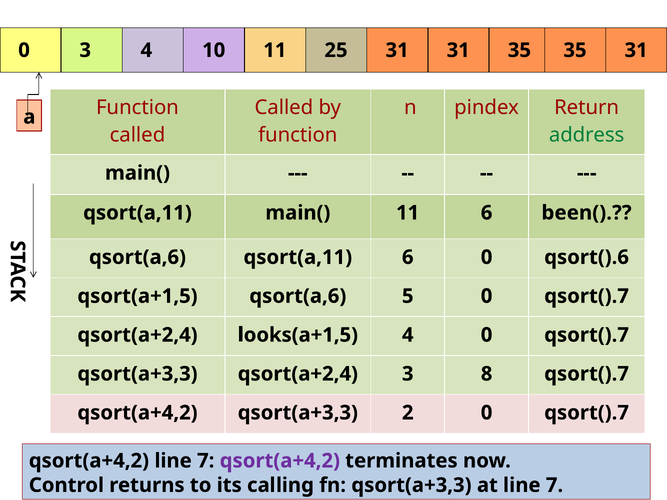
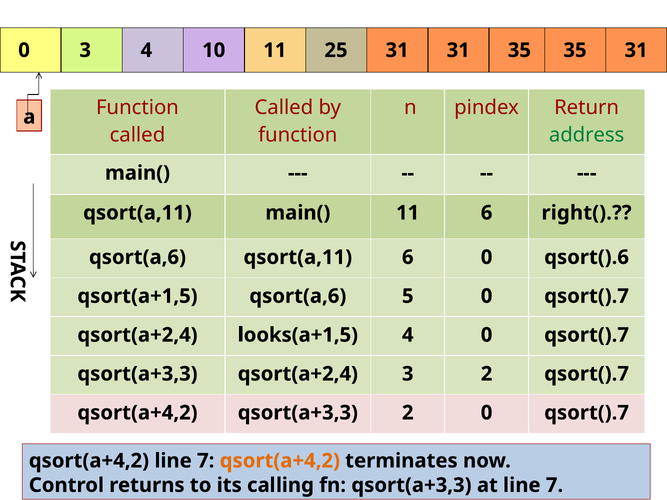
been(: been( -> right(
3 8: 8 -> 2
qsort(a+4,2 at (280, 461) colour: purple -> orange
